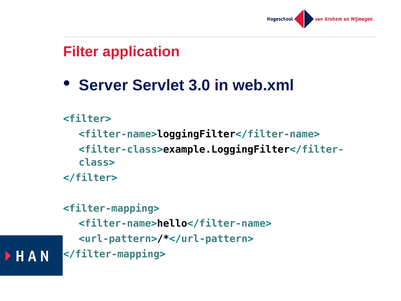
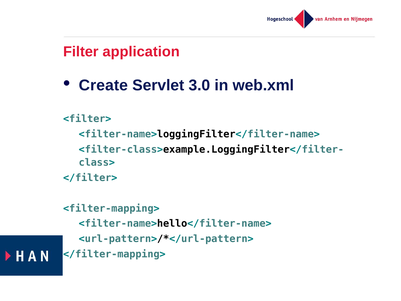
Server: Server -> Create
